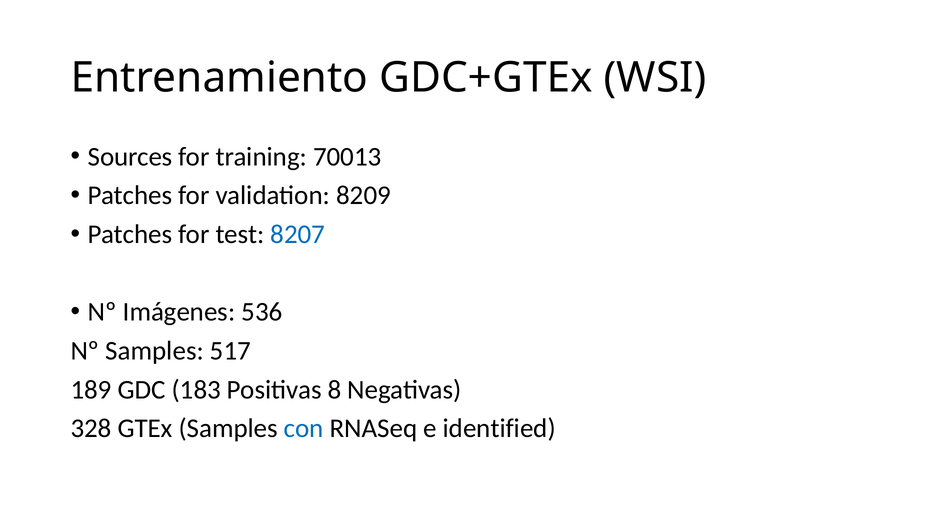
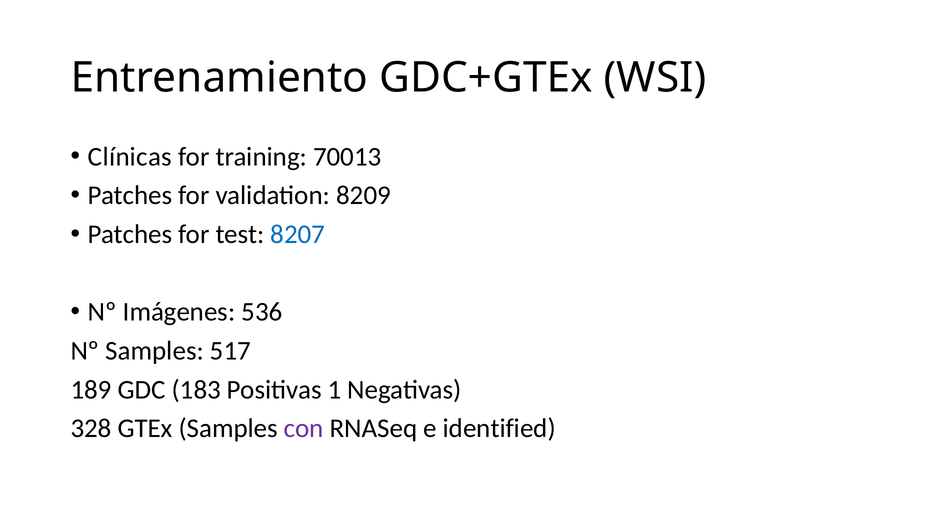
Sources: Sources -> Clínicas
8: 8 -> 1
con colour: blue -> purple
